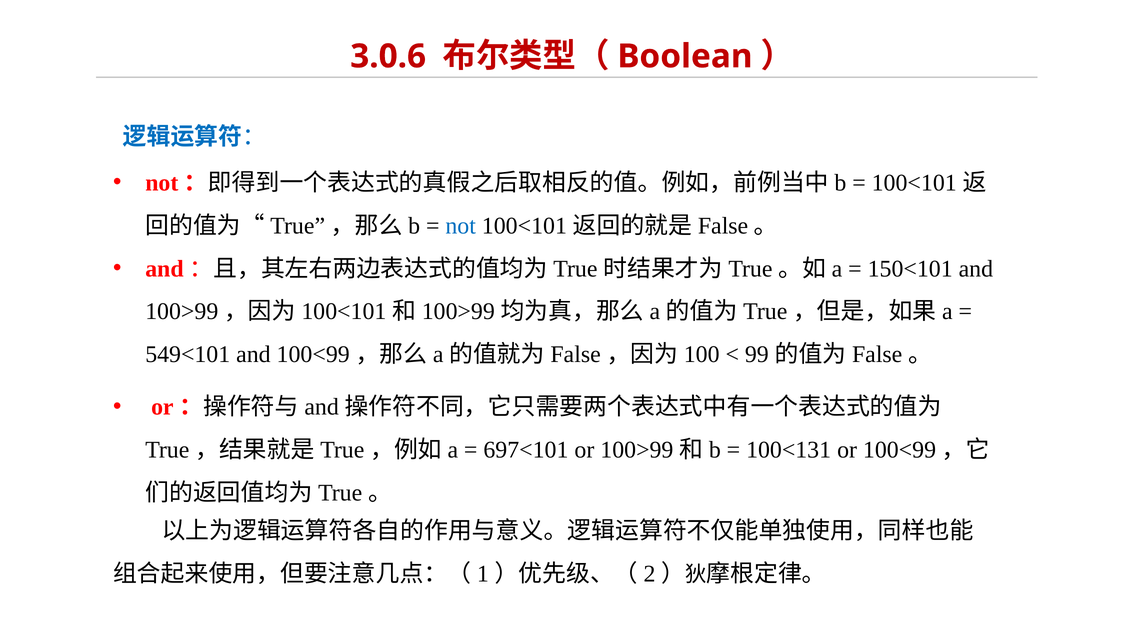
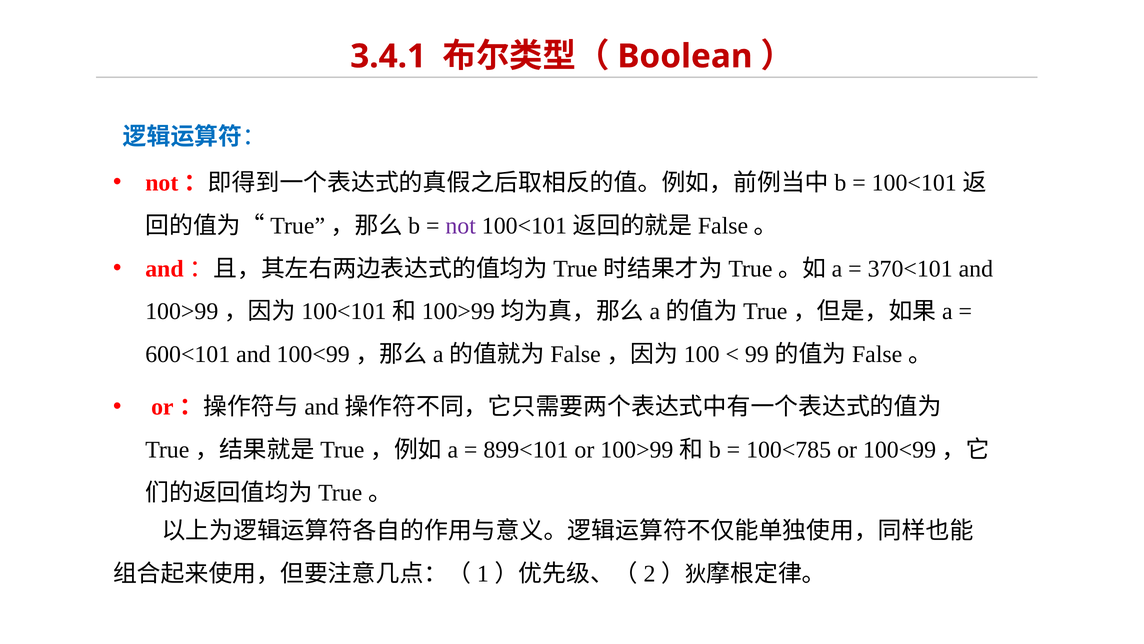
3.0.6: 3.0.6 -> 3.4.1
not colour: blue -> purple
150<101: 150<101 -> 370<101
549<101: 549<101 -> 600<101
697<101: 697<101 -> 899<101
100<131: 100<131 -> 100<785
